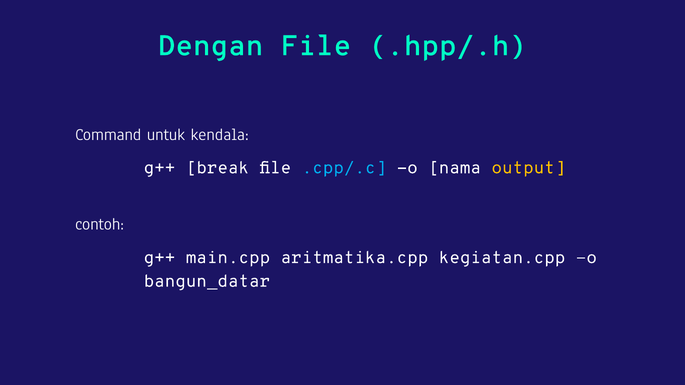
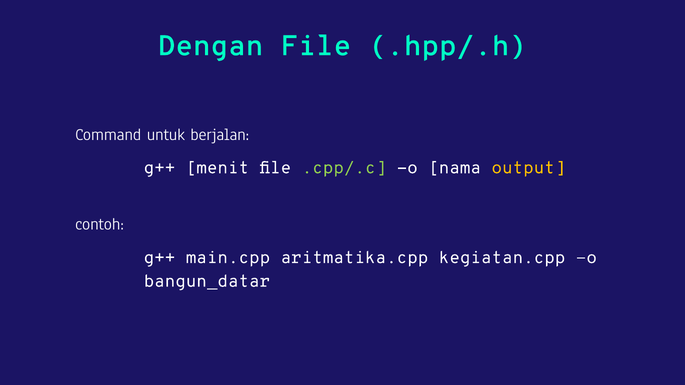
kendala: kendala -> berjalan
break: break -> menit
.cpp/.c colour: light blue -> light green
